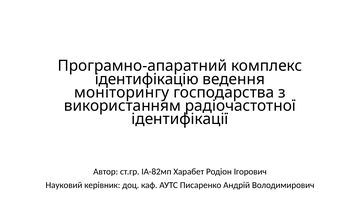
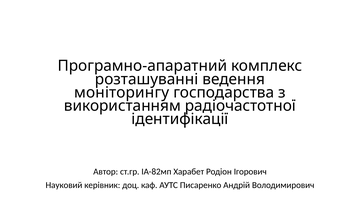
ідентифікацію: ідентифікацію -> розташуванні
